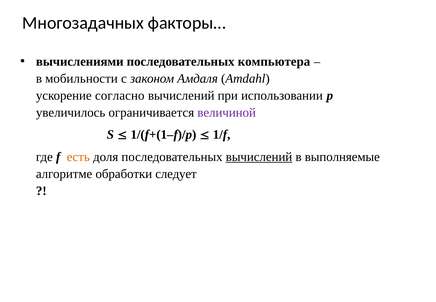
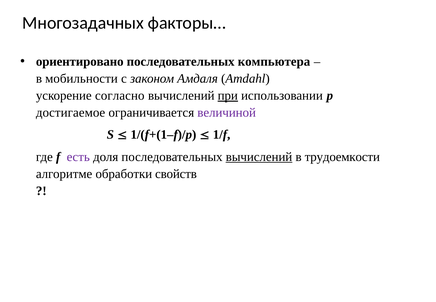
вычислениями: вычислениями -> ориентировано
при underline: none -> present
увеличилось: увеличилось -> достигаемое
есть colour: orange -> purple
выполняемые: выполняемые -> трудоемкости
следует: следует -> свойств
